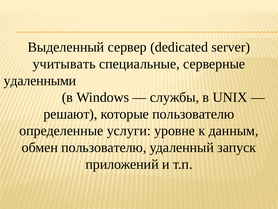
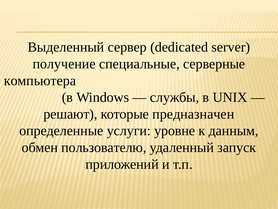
учитывать: учитывать -> получение
удаленными: удаленными -> компьютера
которые пользователю: пользователю -> предназначен
